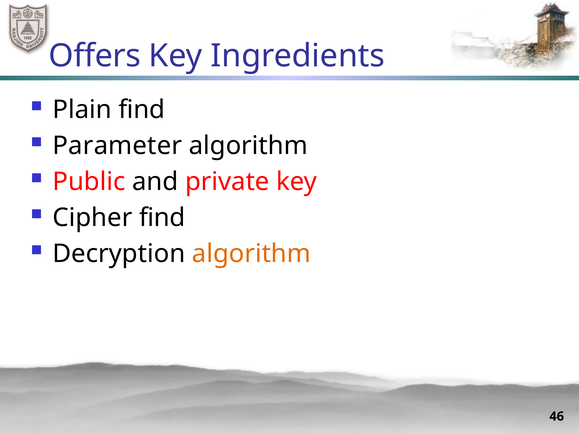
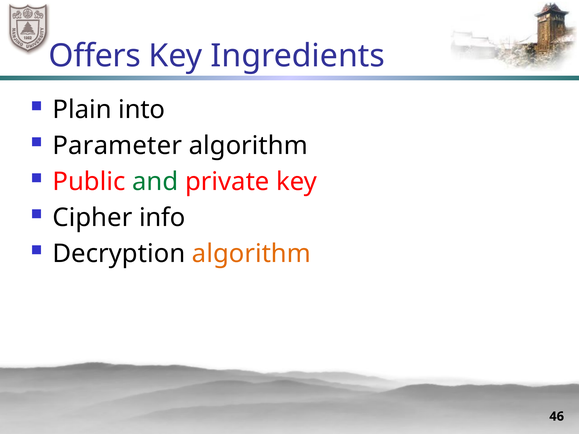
Plain find: find -> into
and colour: black -> green
Cipher find: find -> info
